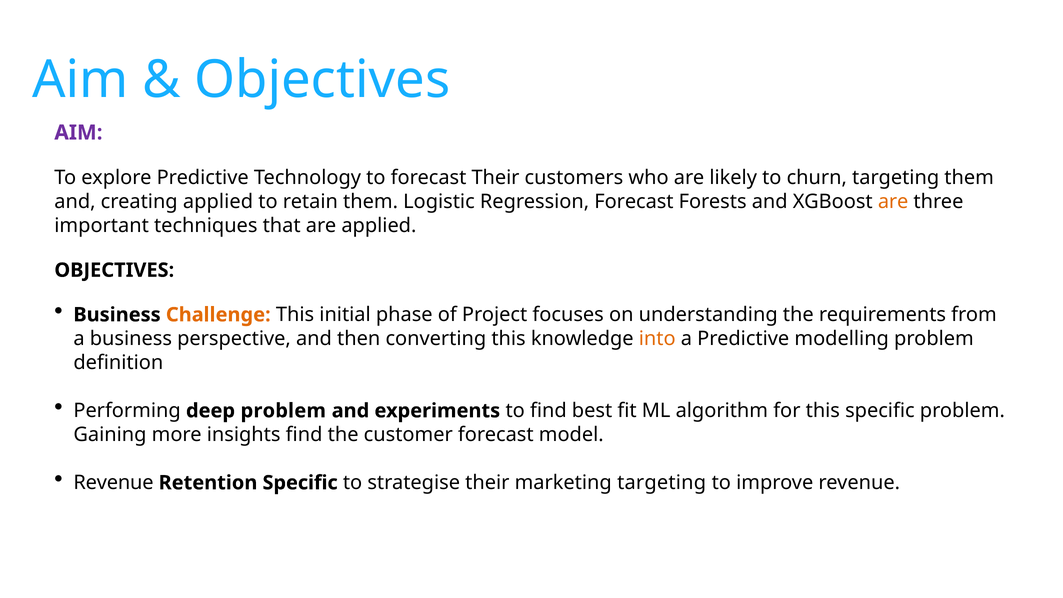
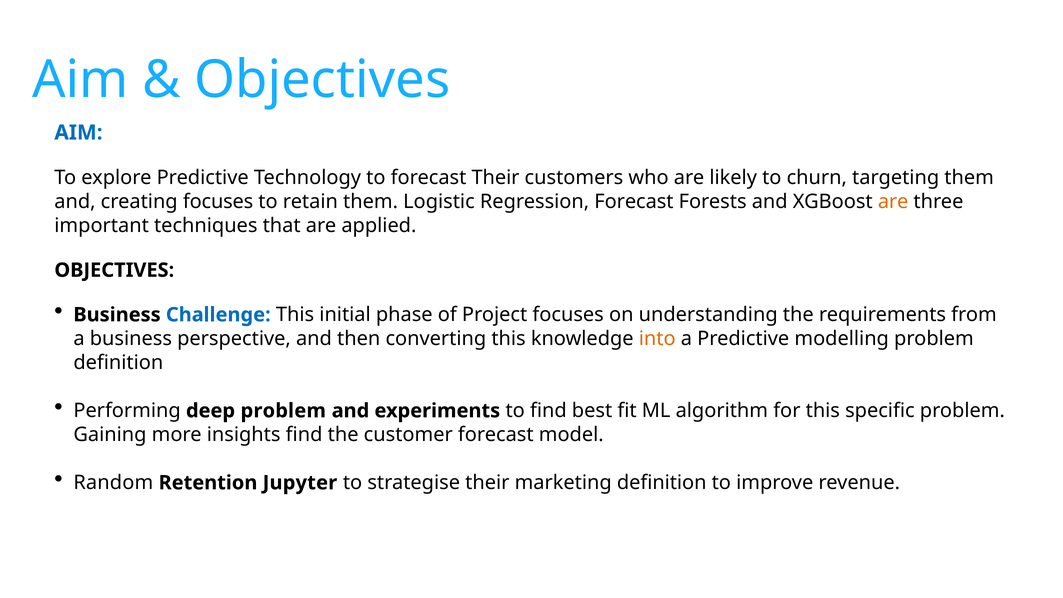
AIM at (78, 133) colour: purple -> blue
creating applied: applied -> focuses
Challenge colour: orange -> blue
Revenue at (113, 483): Revenue -> Random
Retention Specific: Specific -> Jupyter
marketing targeting: targeting -> definition
